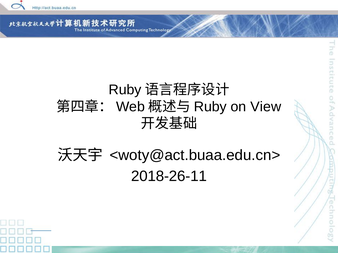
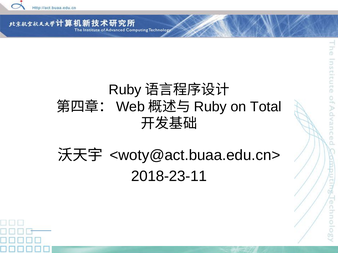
View: View -> Total
2018-26-11: 2018-26-11 -> 2018-23-11
